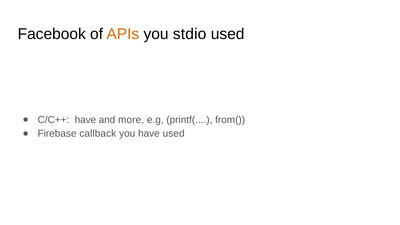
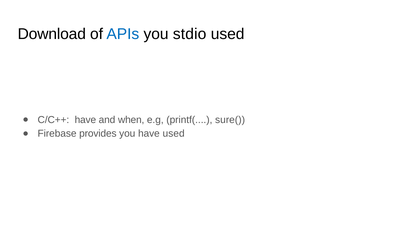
Facebook: Facebook -> Download
APIs colour: orange -> blue
more: more -> when
from(: from( -> sure(
callback: callback -> provides
